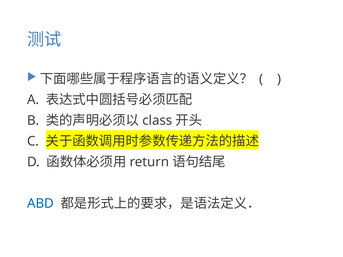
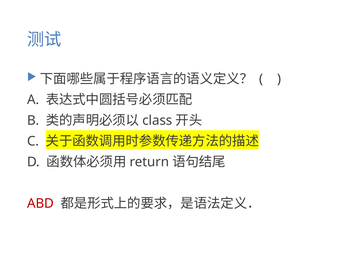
ABD colour: blue -> red
